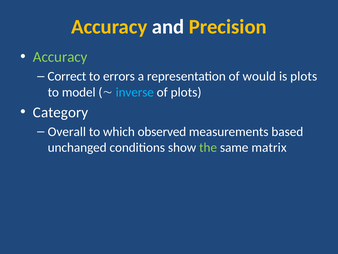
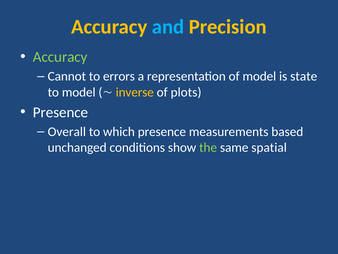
and colour: white -> light blue
Correct: Correct -> Cannot
of would: would -> model
is plots: plots -> state
inverse colour: light blue -> yellow
Category at (61, 112): Category -> Presence
which observed: observed -> presence
matrix: matrix -> spatial
